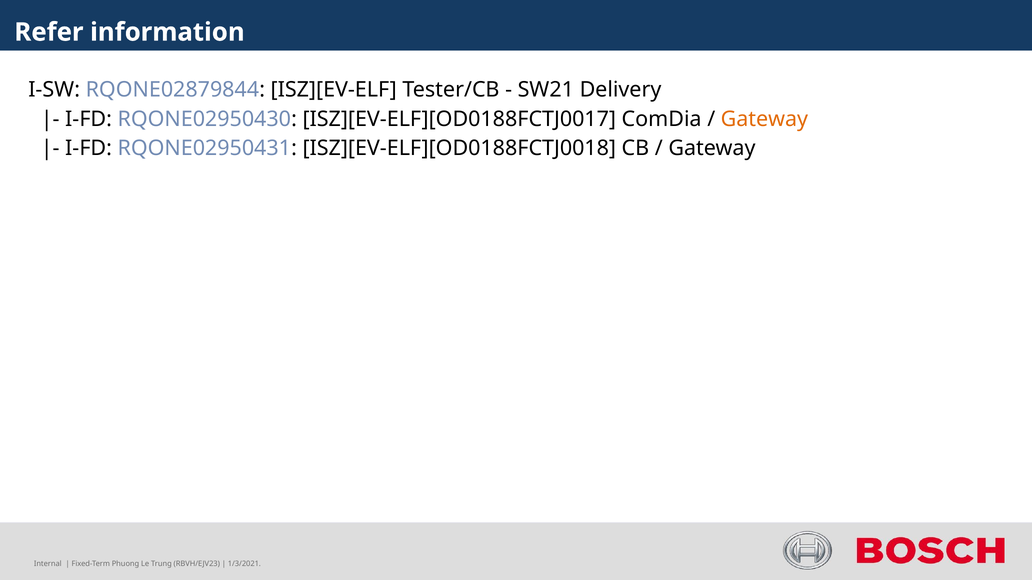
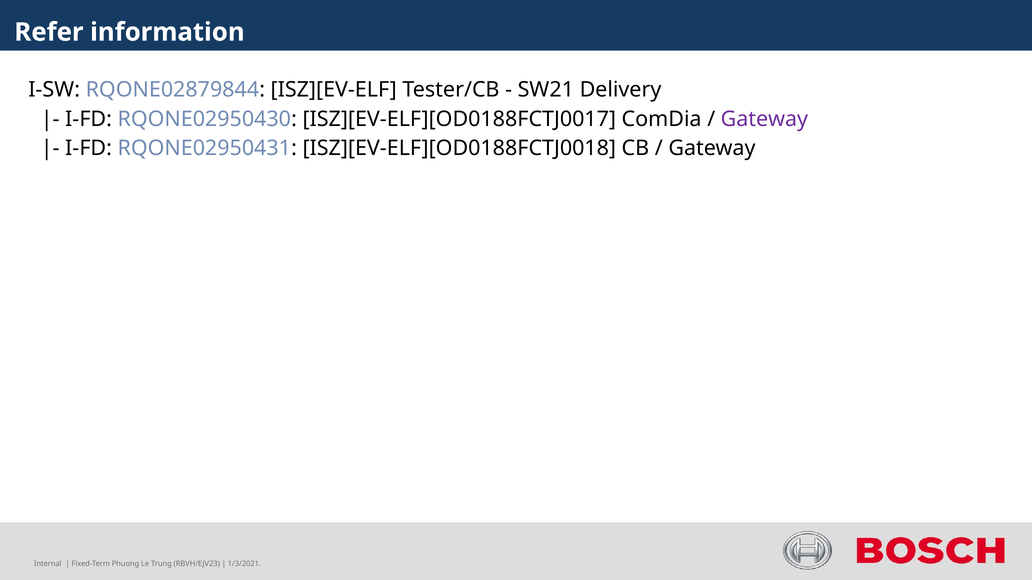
Gateway at (764, 119) colour: orange -> purple
